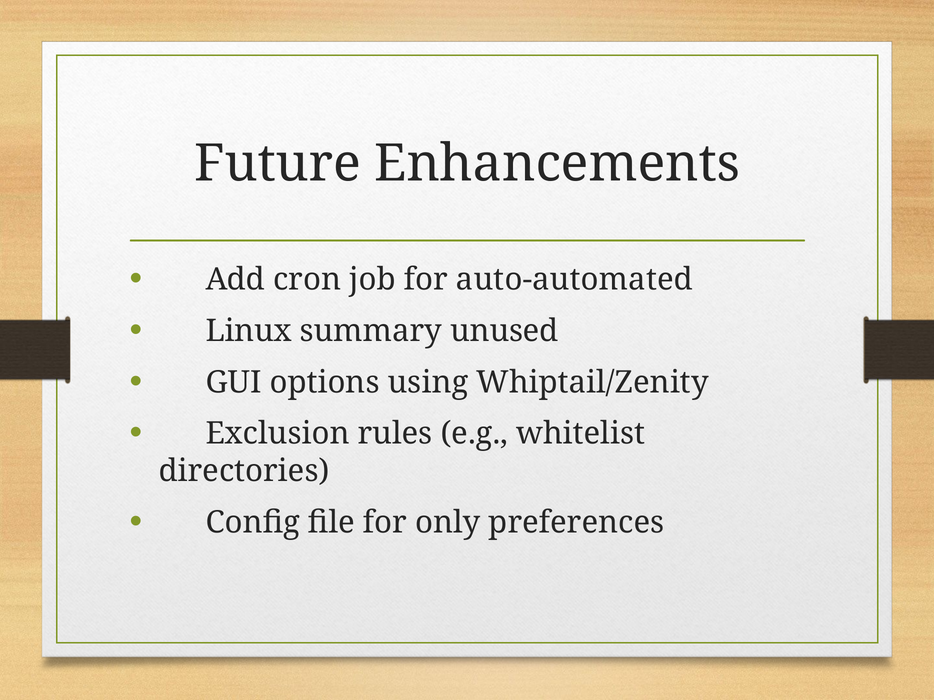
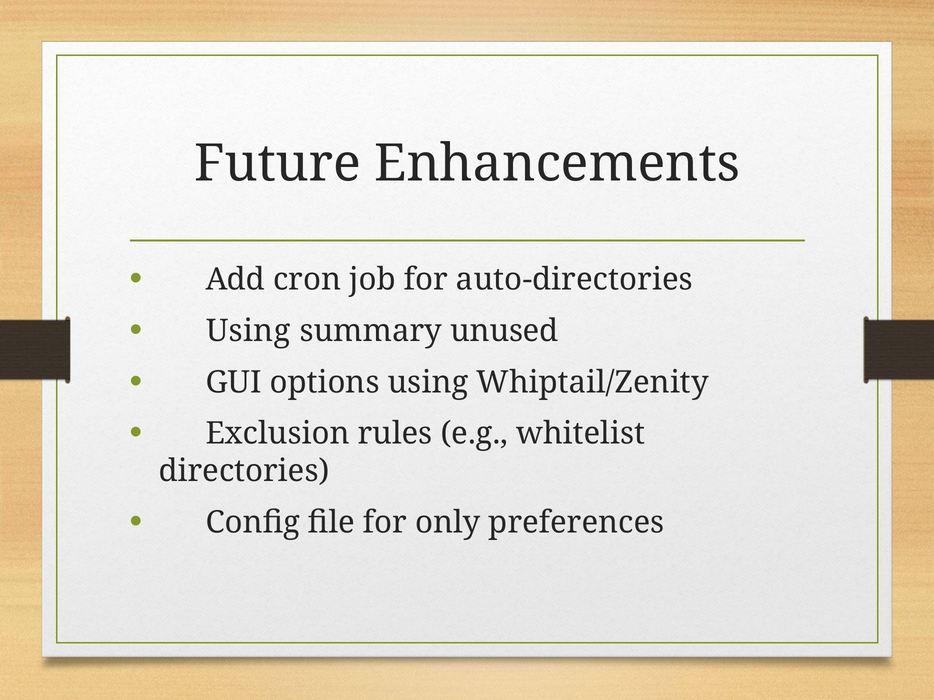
auto-automated: auto-automated -> auto-directories
Linux at (249, 331): Linux -> Using
